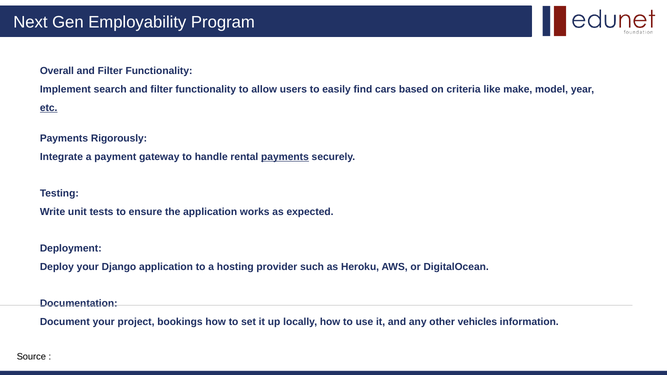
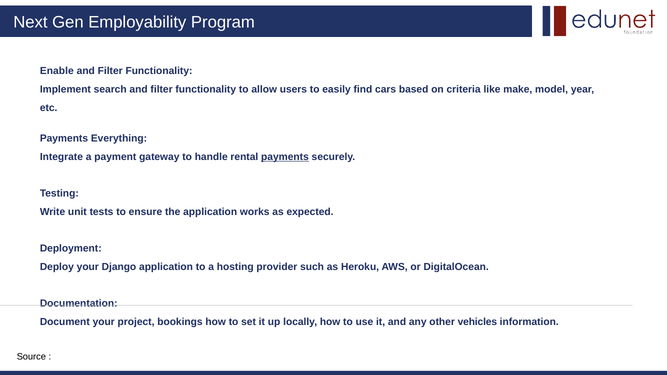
Overall: Overall -> Enable
etc underline: present -> none
Rigorously: Rigorously -> Everything
